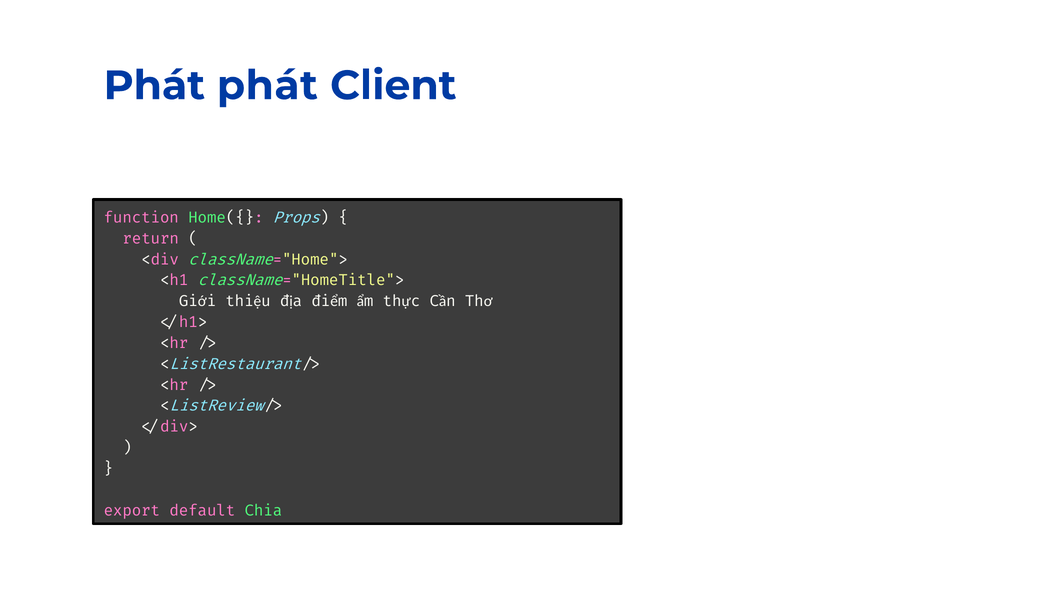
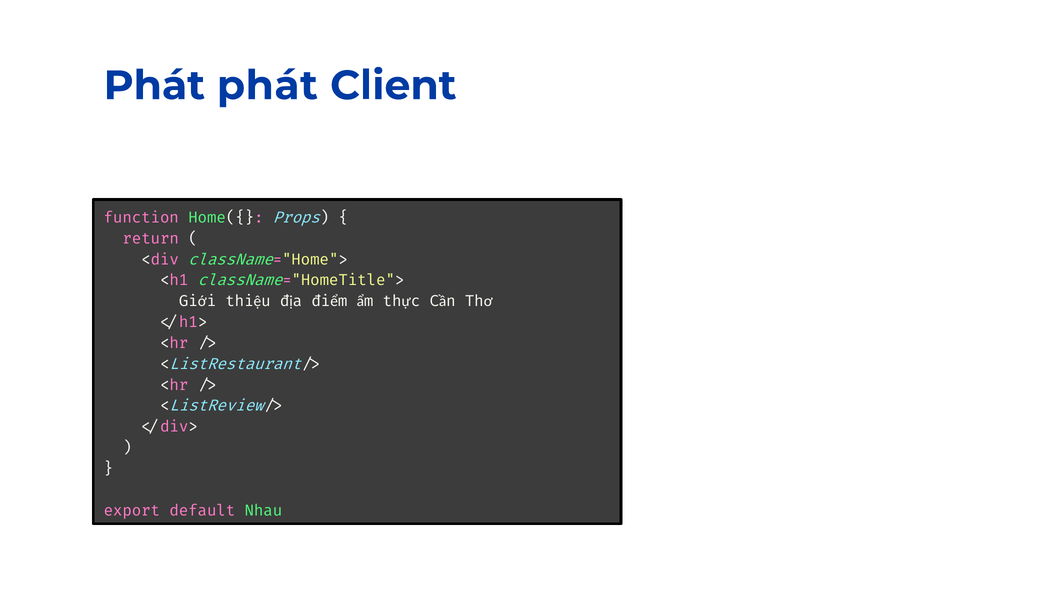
Chia: Chia -> Nhau
